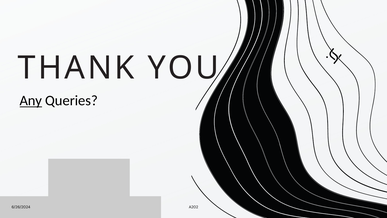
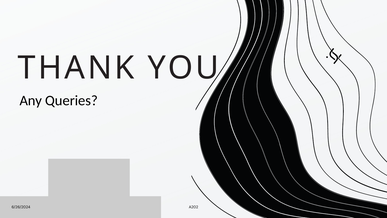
Any underline: present -> none
